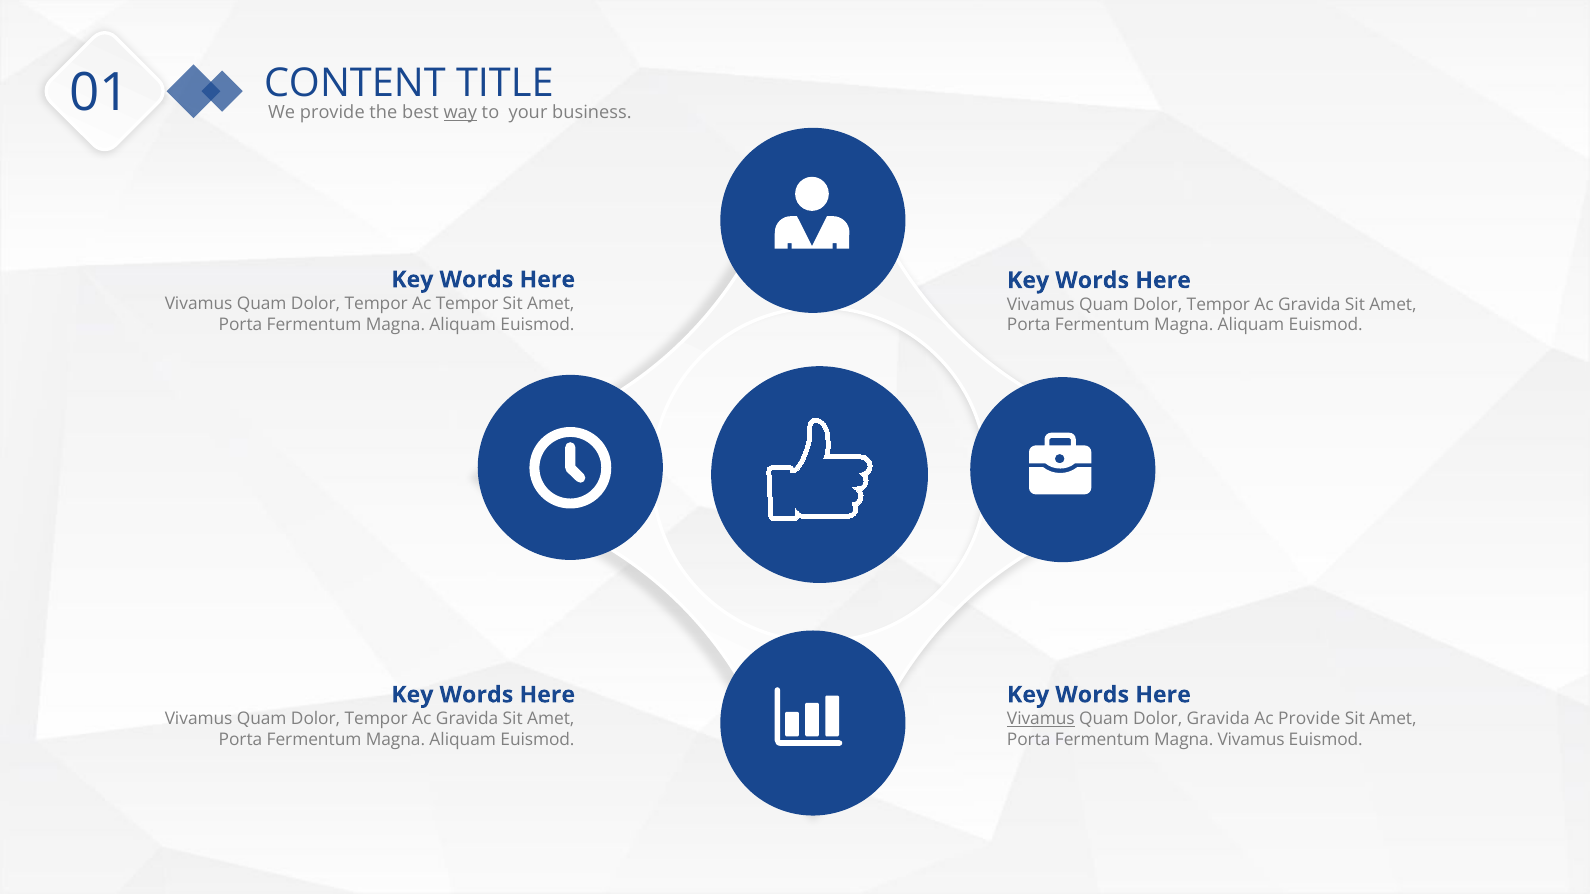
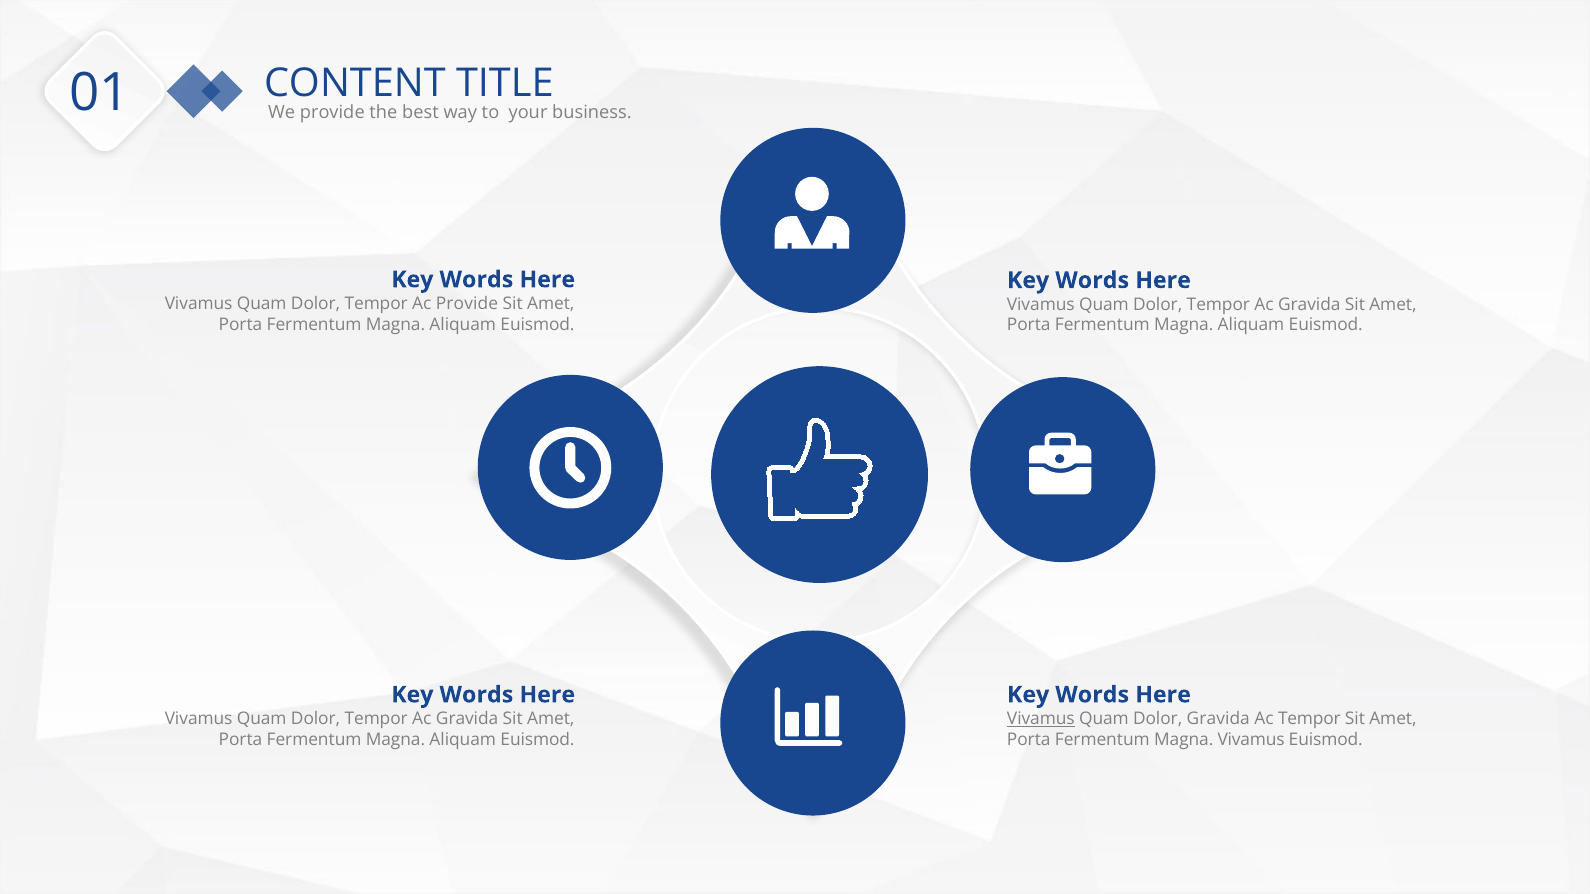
way underline: present -> none
Ac Tempor: Tempor -> Provide
Ac Provide: Provide -> Tempor
